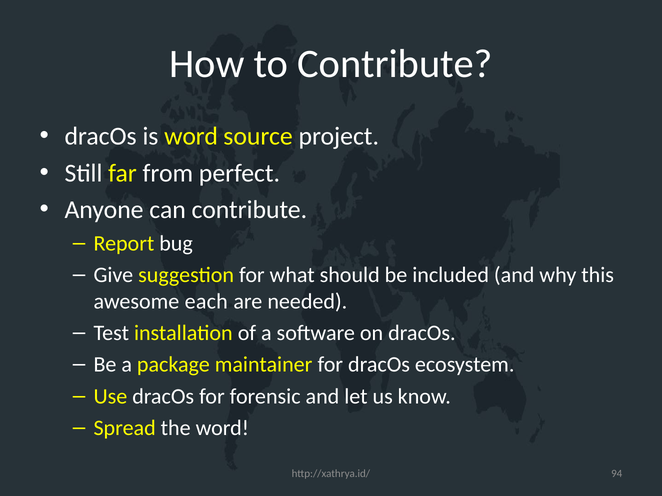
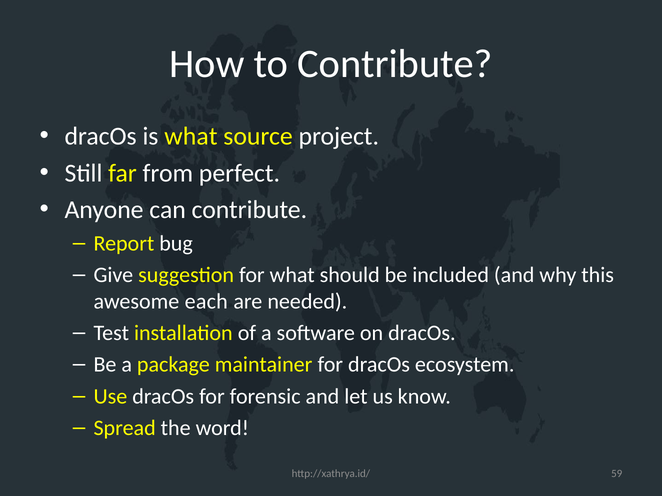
is word: word -> what
94: 94 -> 59
